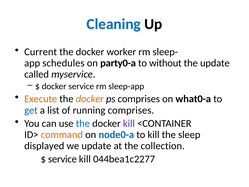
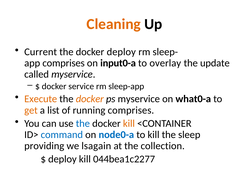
Cleaning colour: blue -> orange
docker worker: worker -> deploy
schedules at (63, 63): schedules -> comprises
party0-a: party0-a -> input0-a
without: without -> overlay
ps comprises: comprises -> myservice
get colour: blue -> orange
kill at (129, 123) colour: purple -> orange
command colour: orange -> blue
displayed: displayed -> providing
we update: update -> lsagain
service at (62, 159): service -> deploy
